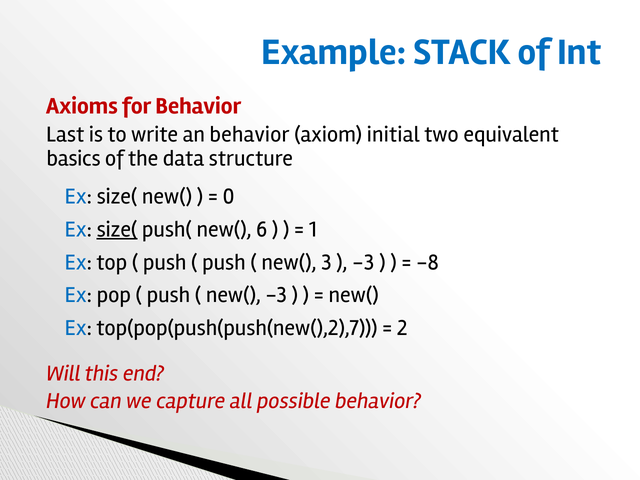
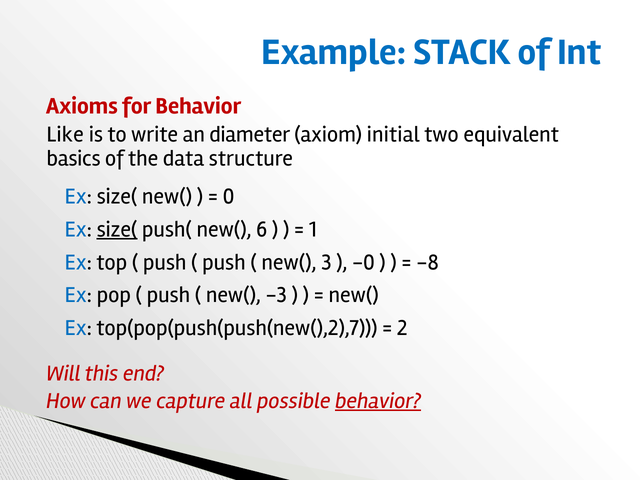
Last: Last -> Like
an behavior: behavior -> diameter
-3 at (363, 262): -3 -> -0
behavior at (378, 401) underline: none -> present
